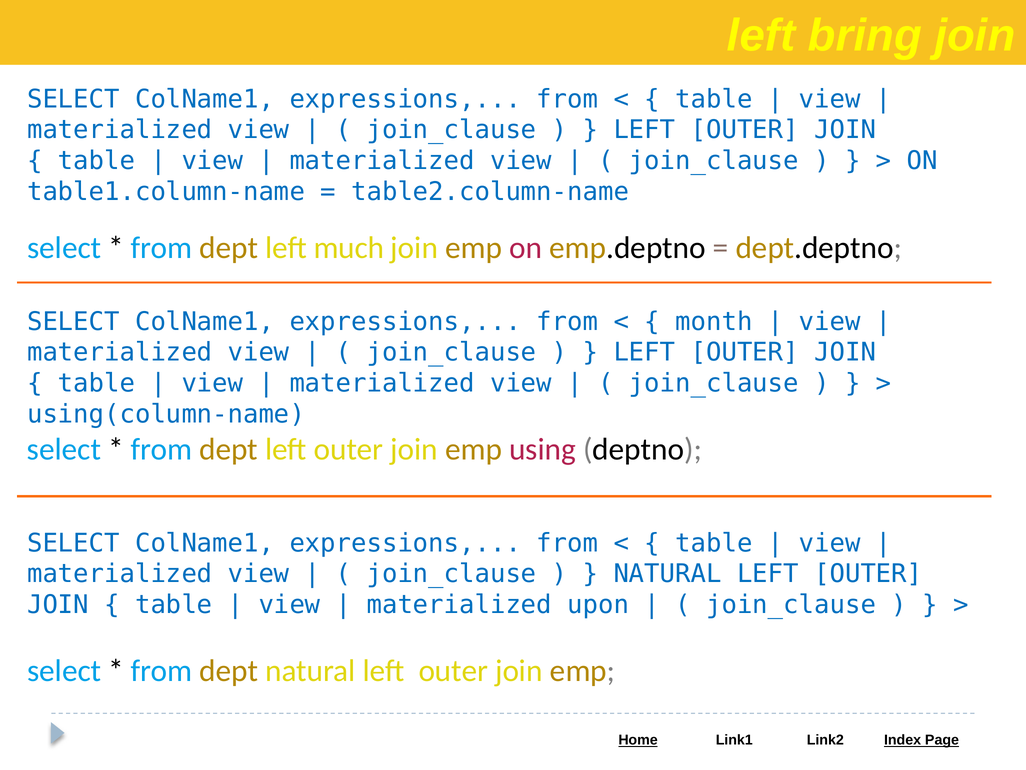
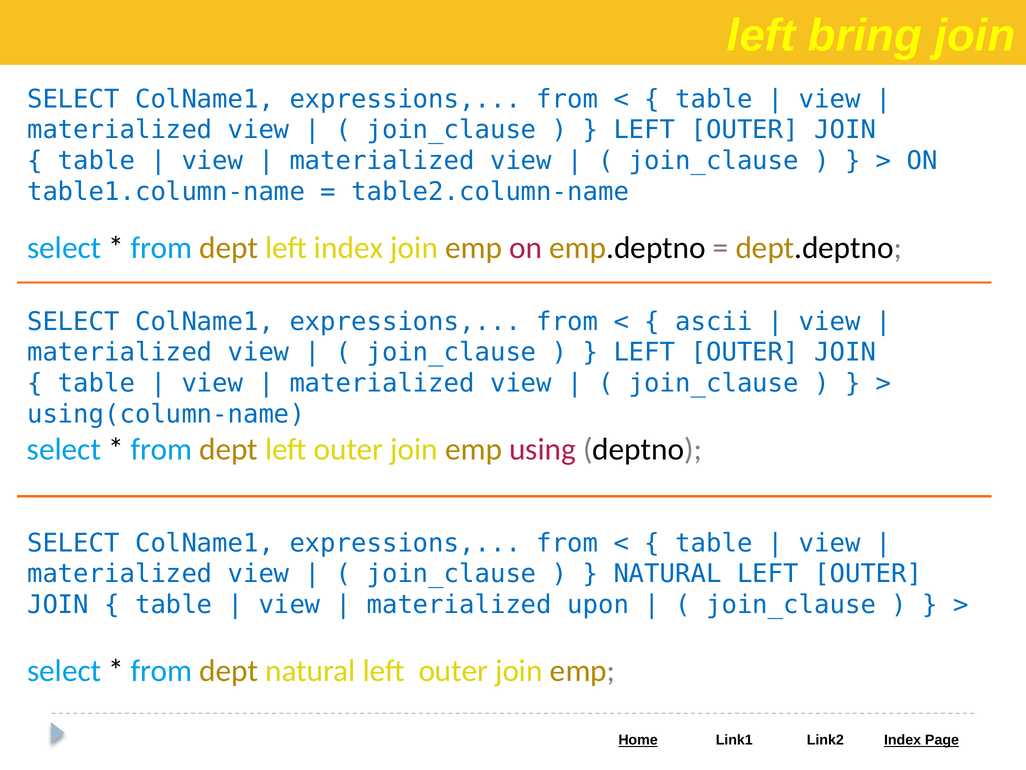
left much: much -> index
month: month -> ascii
